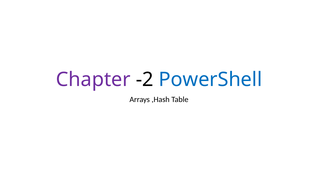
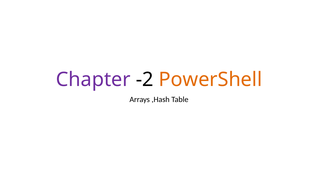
PowerShell colour: blue -> orange
